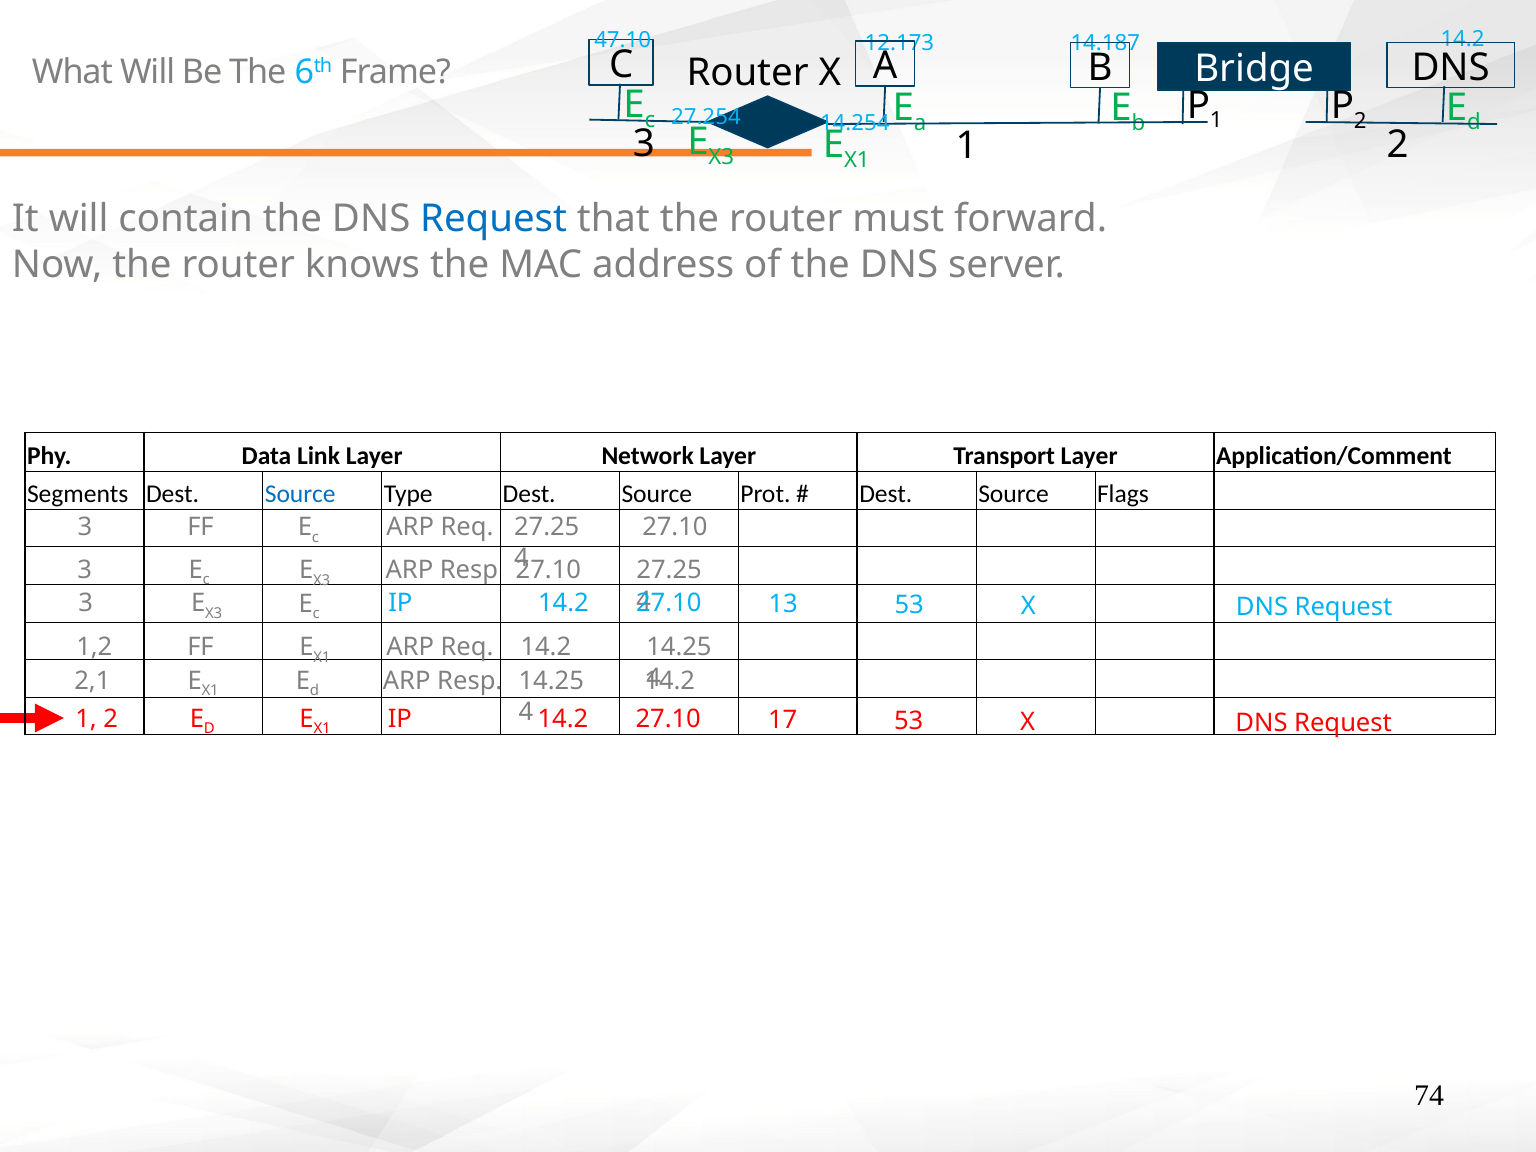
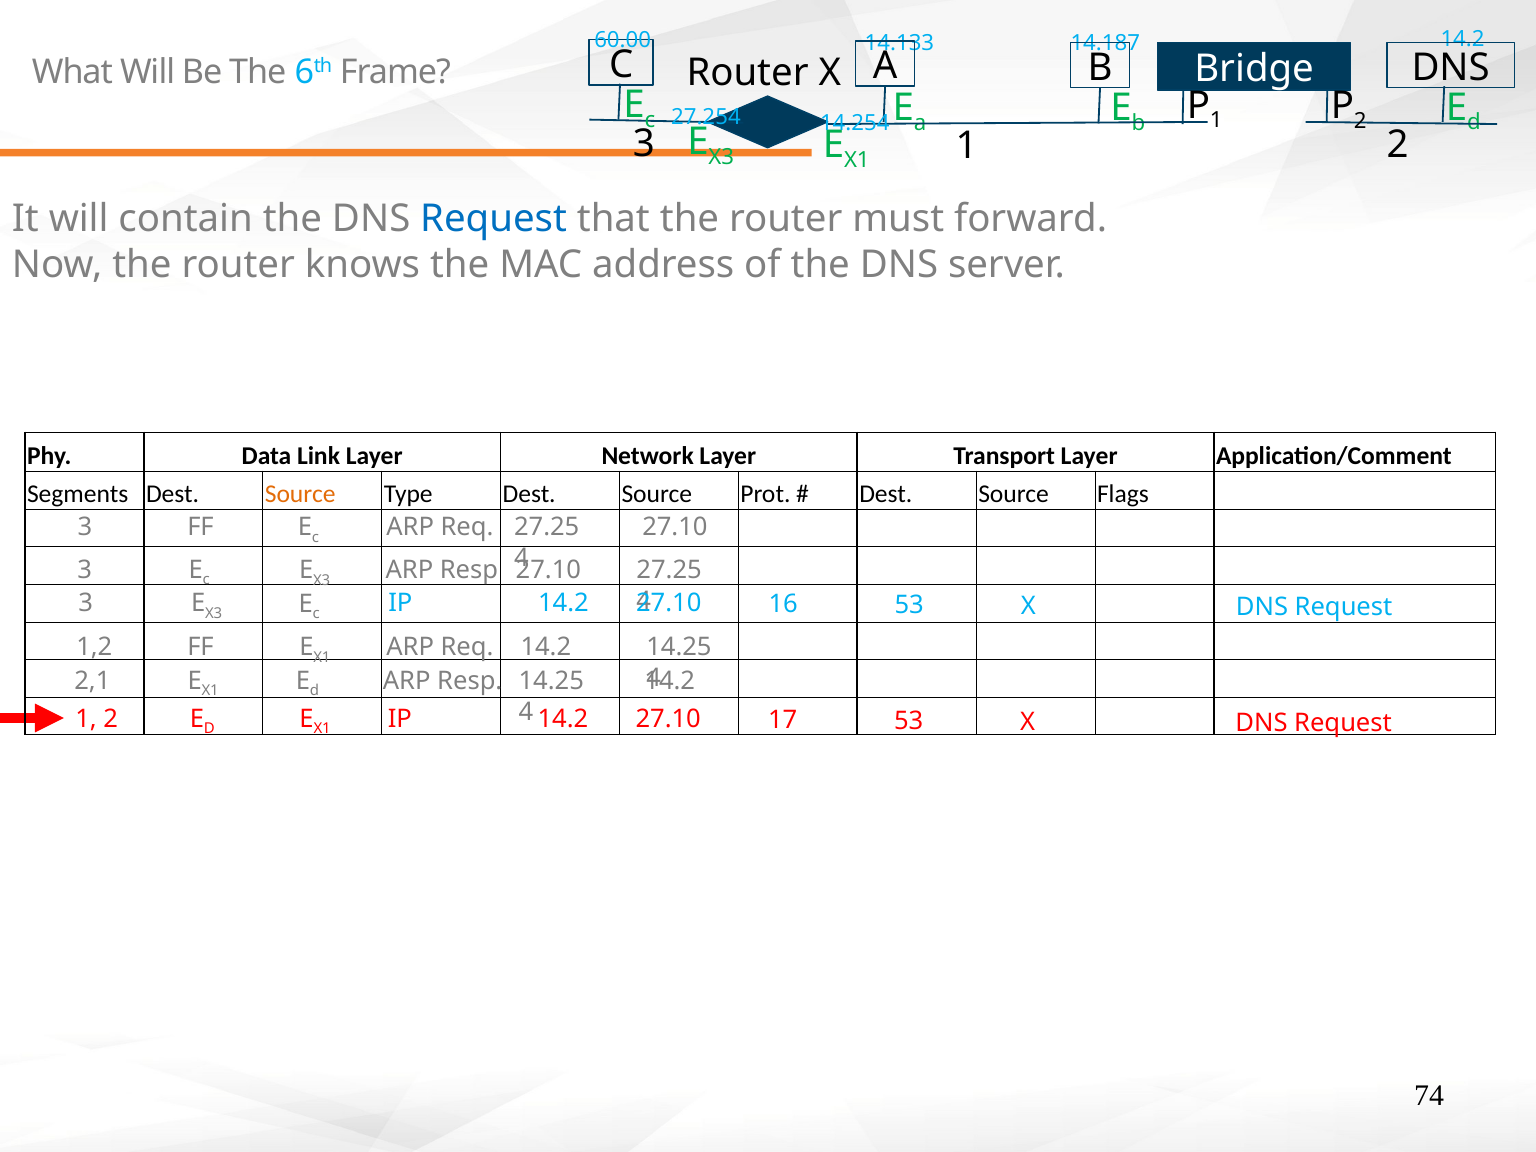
47.10: 47.10 -> 60.00
12.173: 12.173 -> 14.133
Source at (300, 494) colour: blue -> orange
13: 13 -> 16
